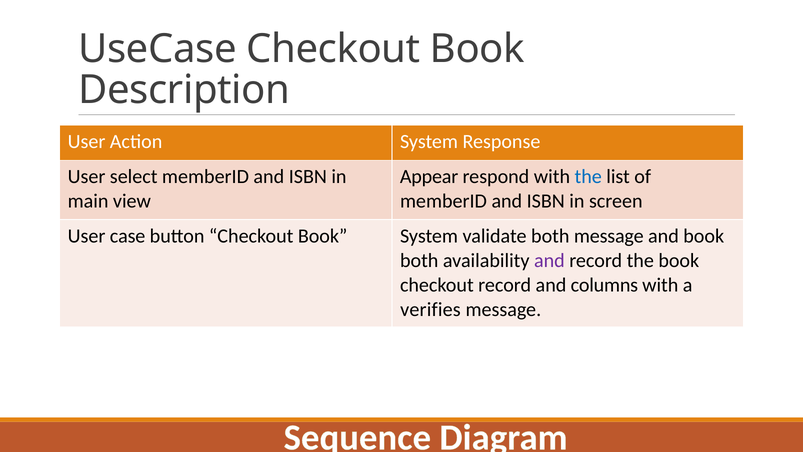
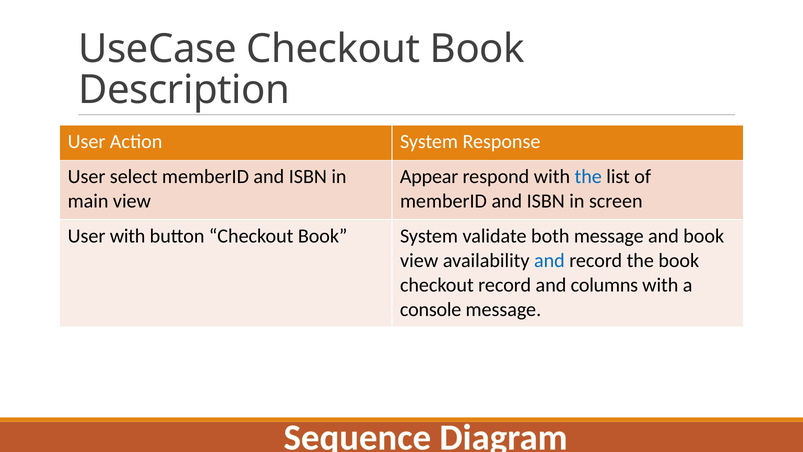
User case: case -> with
both at (419, 260): both -> view
and at (549, 260) colour: purple -> blue
verifies: verifies -> console
